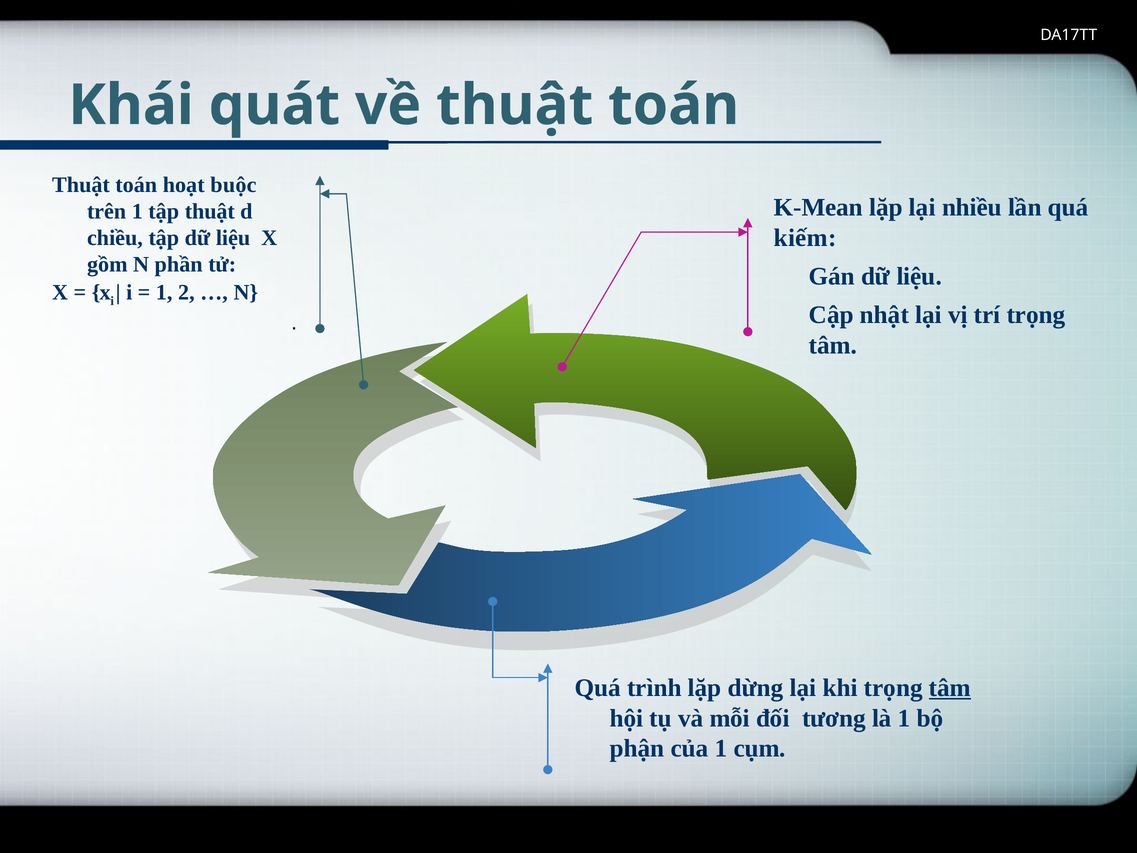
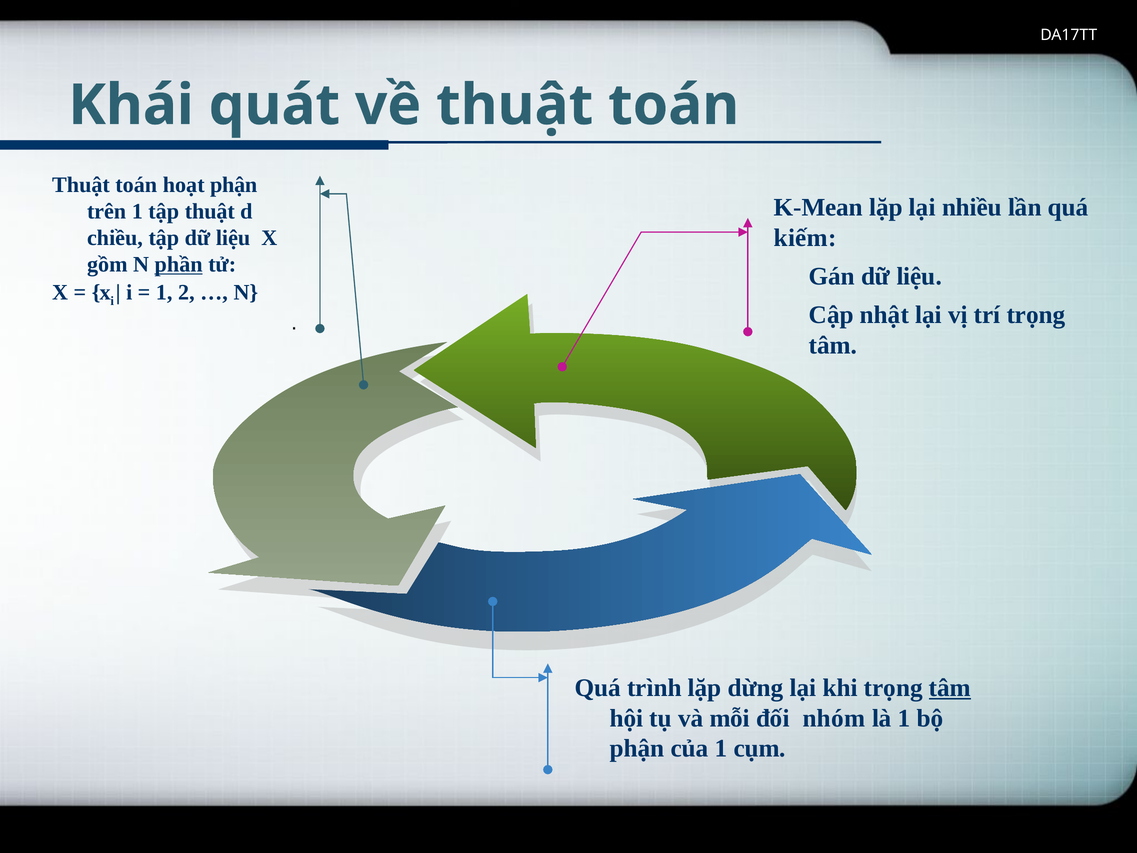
hoạt buộc: buộc -> phận
phần underline: none -> present
tương: tương -> nhóm
